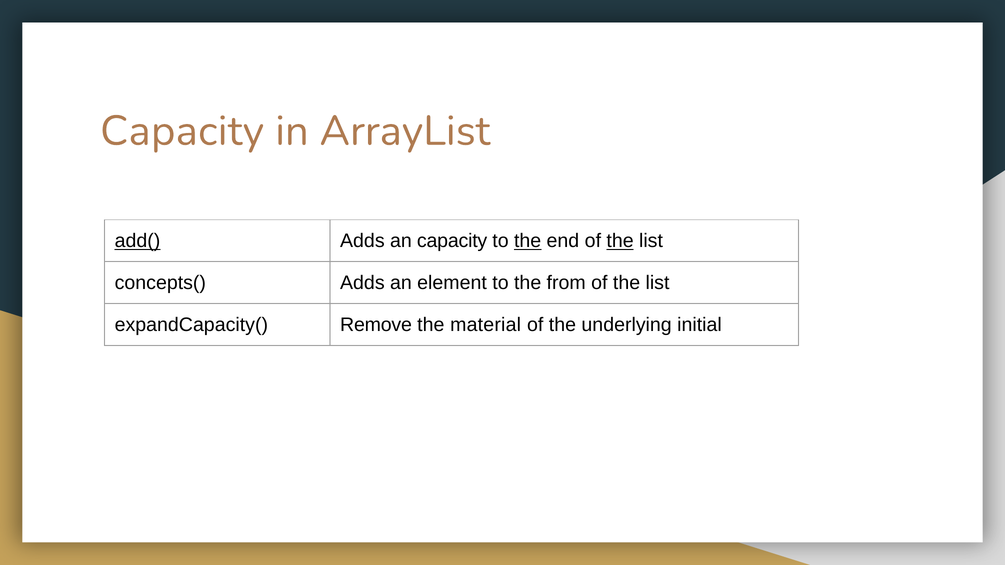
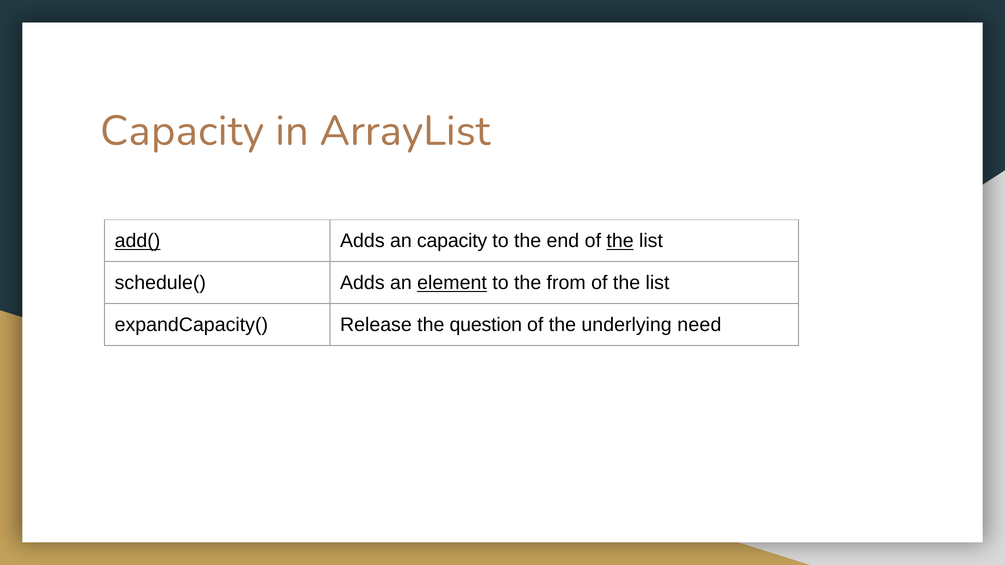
the at (528, 241) underline: present -> none
concepts(: concepts( -> schedule(
element underline: none -> present
Remove: Remove -> Release
material: material -> question
initial: initial -> need
